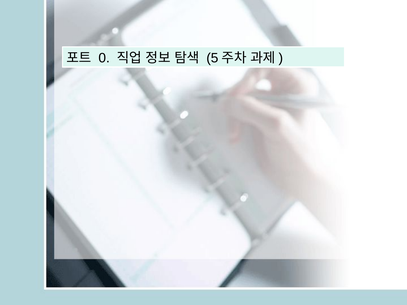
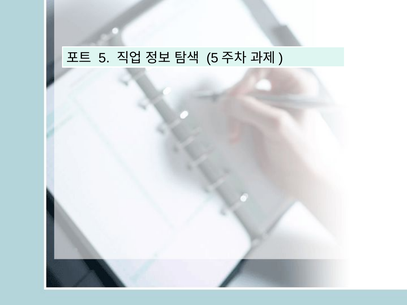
0: 0 -> 5
